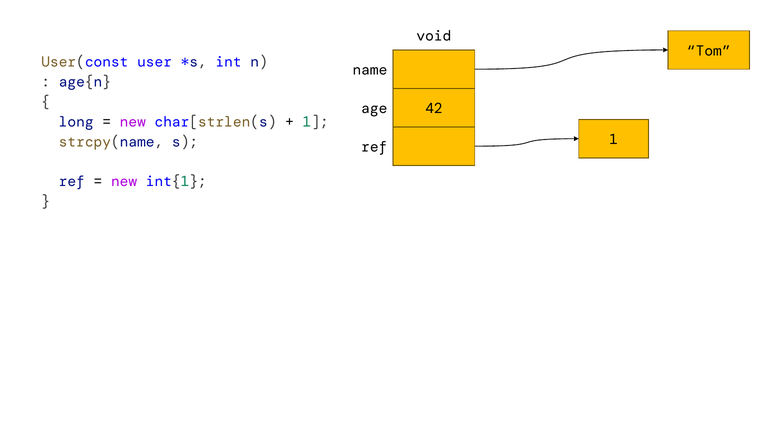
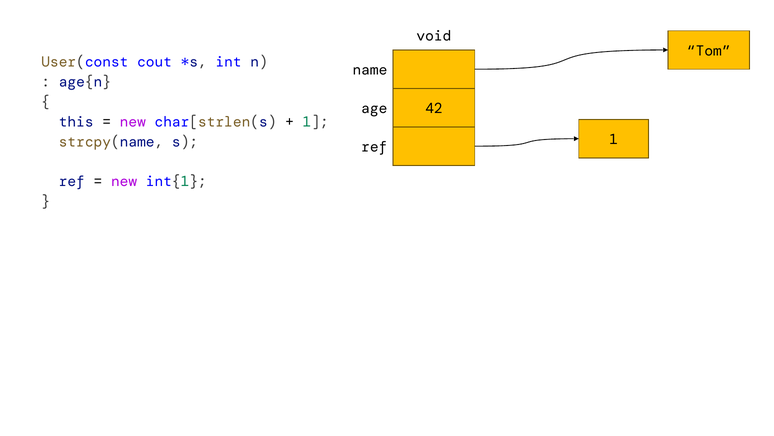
user: user -> cout
long: long -> this
